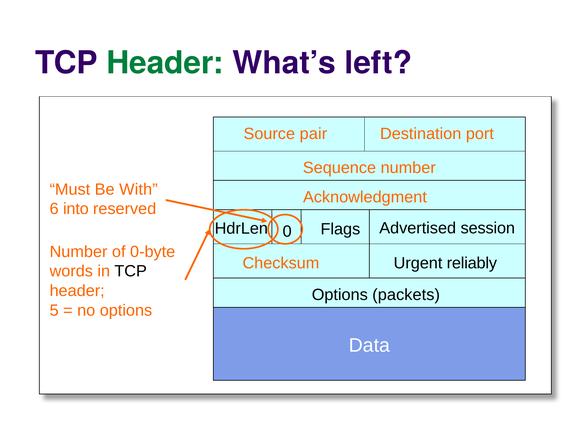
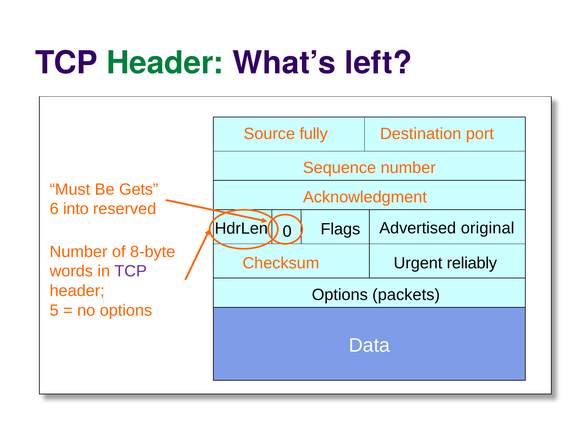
pair: pair -> fully
With: With -> Gets
session: session -> original
0-byte: 0-byte -> 8-byte
TCP at (131, 271) colour: black -> purple
